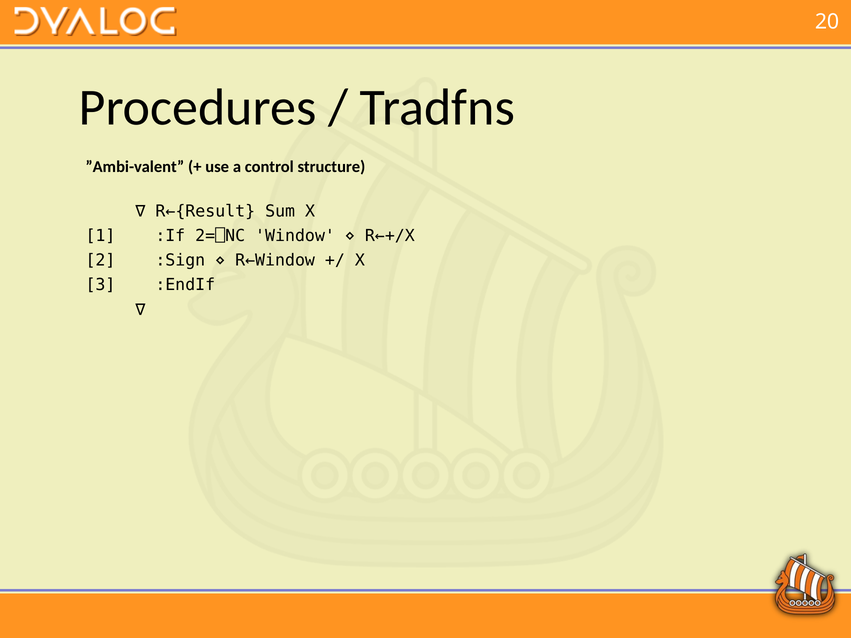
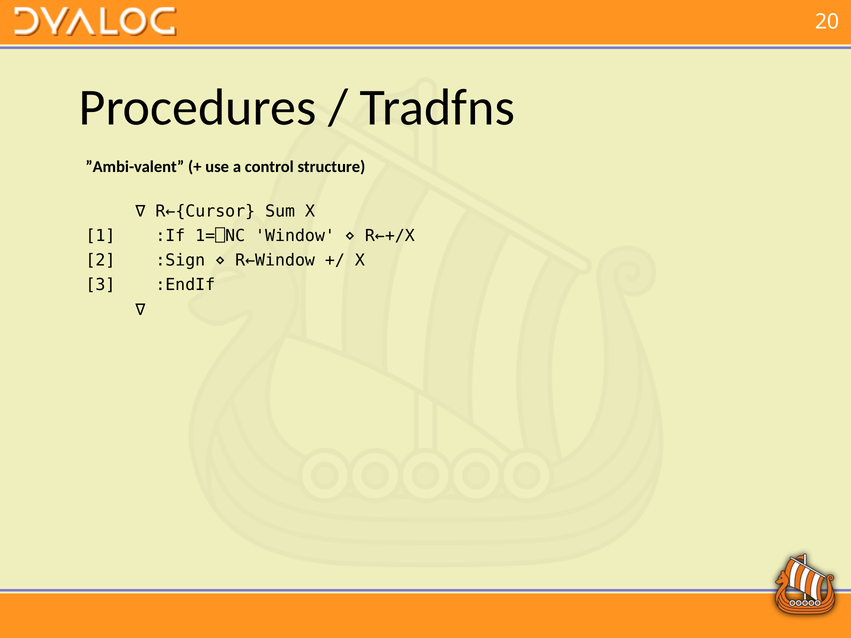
R←{Result: R←{Result -> R←{Cursor
2=⎕NC: 2=⎕NC -> 1=⎕NC
